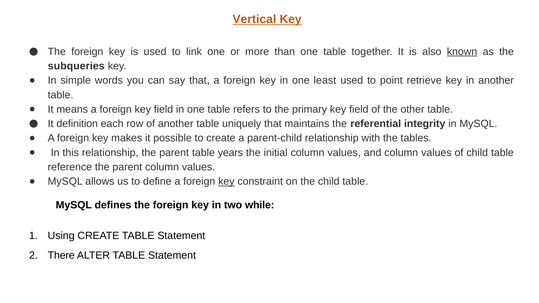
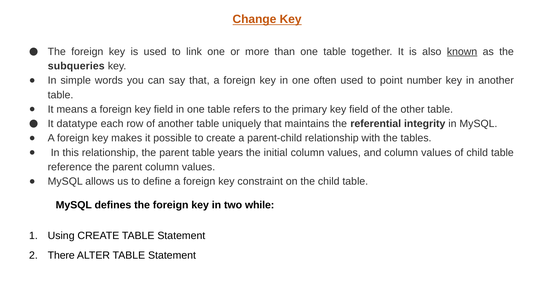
Vertical: Vertical -> Change
least: least -> often
retrieve: retrieve -> number
definition: definition -> datatype
key at (226, 182) underline: present -> none
